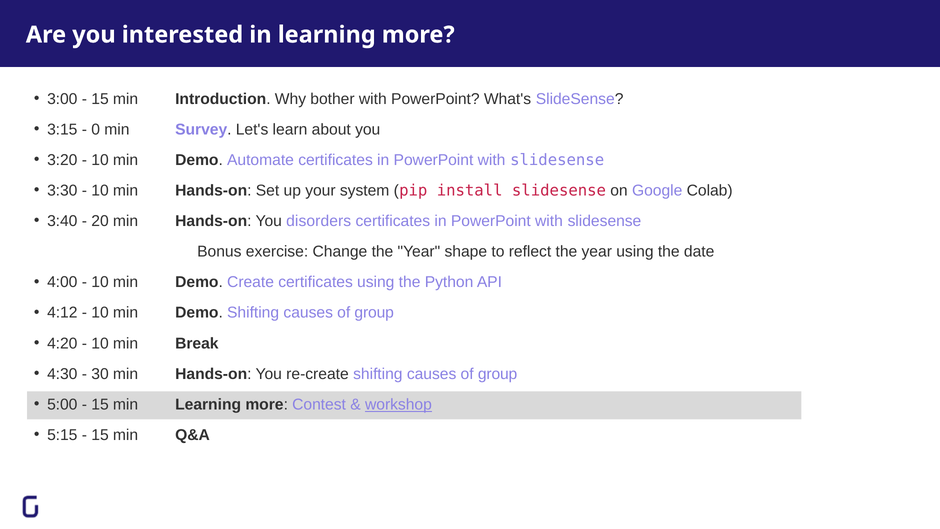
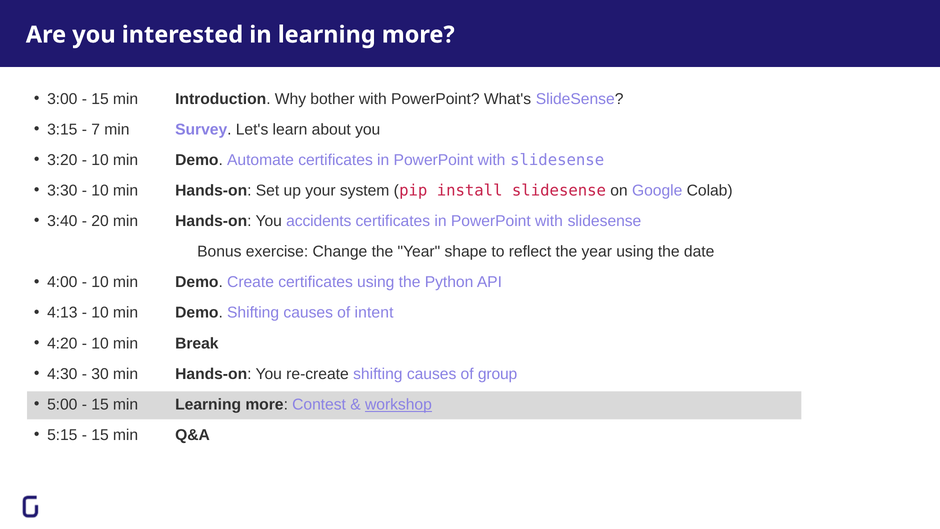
0: 0 -> 7
disorders: disorders -> accidents
4:12: 4:12 -> 4:13
group at (374, 313): group -> intent
